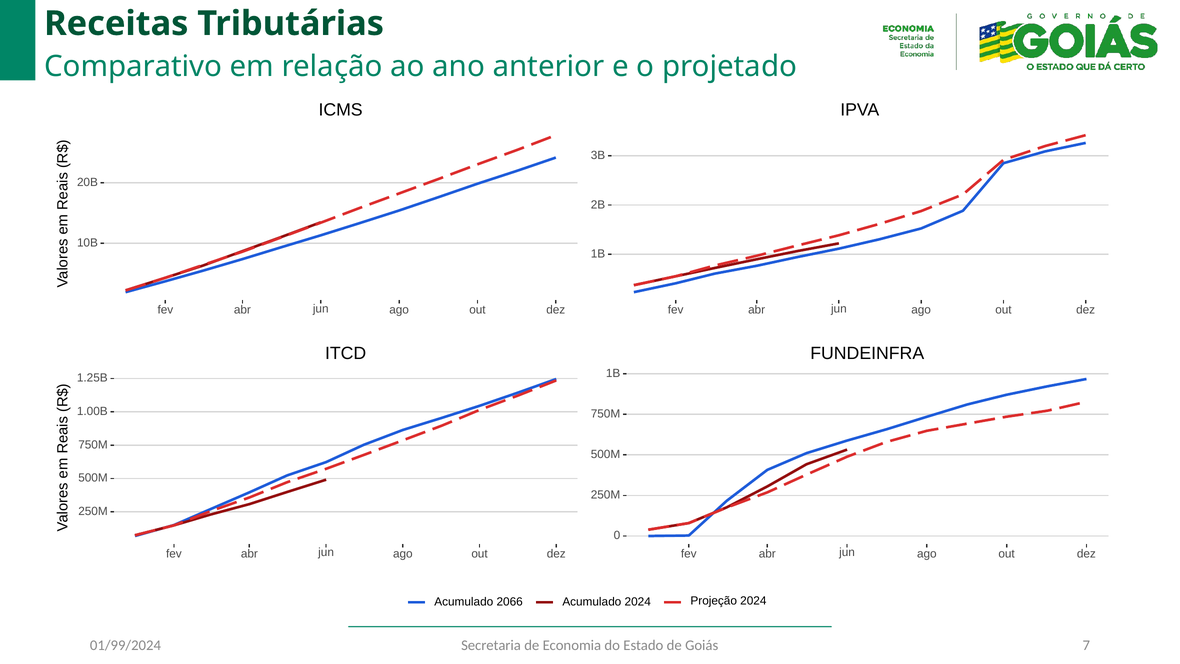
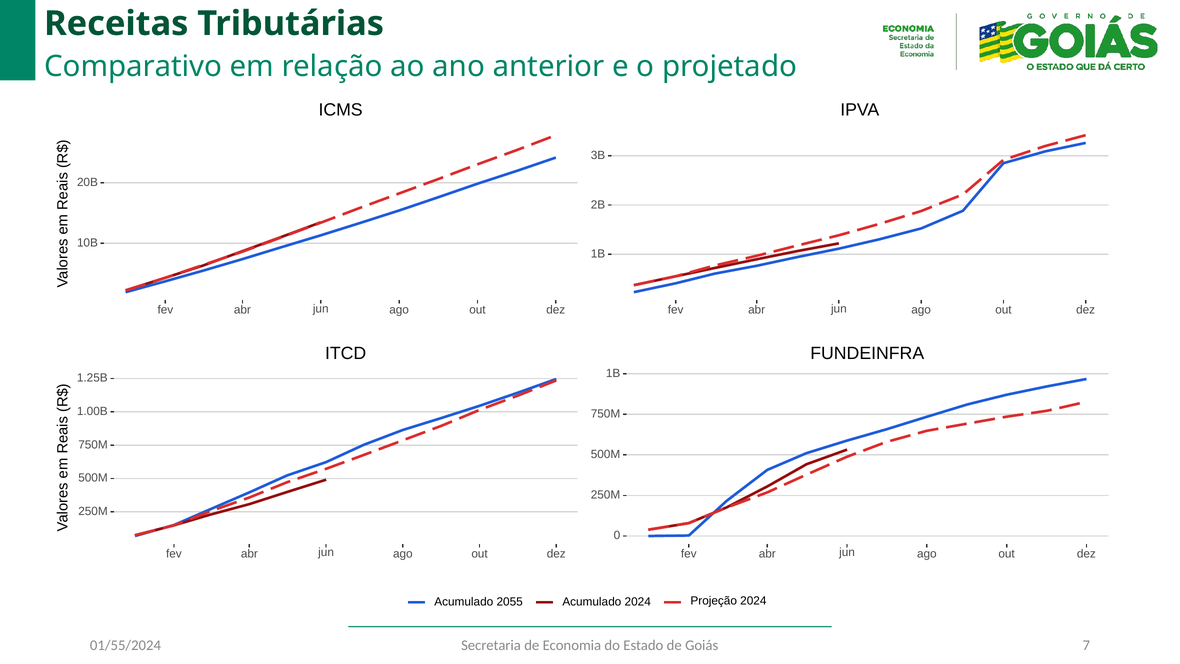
2066: 2066 -> 2055
01/99/2024: 01/99/2024 -> 01/55/2024
